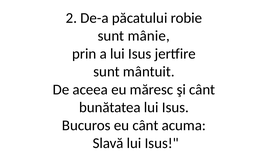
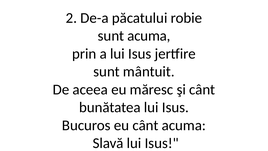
sunt mânie: mânie -> acuma
